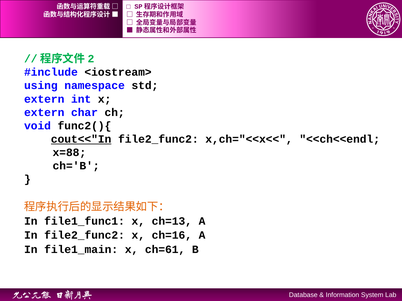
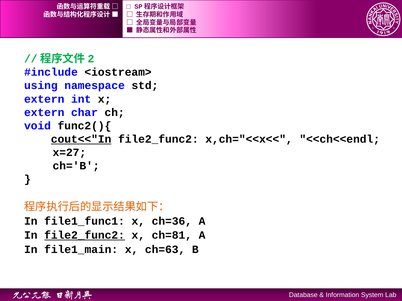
x=88: x=88 -> x=27
ch=13: ch=13 -> ch=36
file2_func2 at (85, 236) underline: none -> present
ch=16: ch=16 -> ch=81
ch=61: ch=61 -> ch=63
